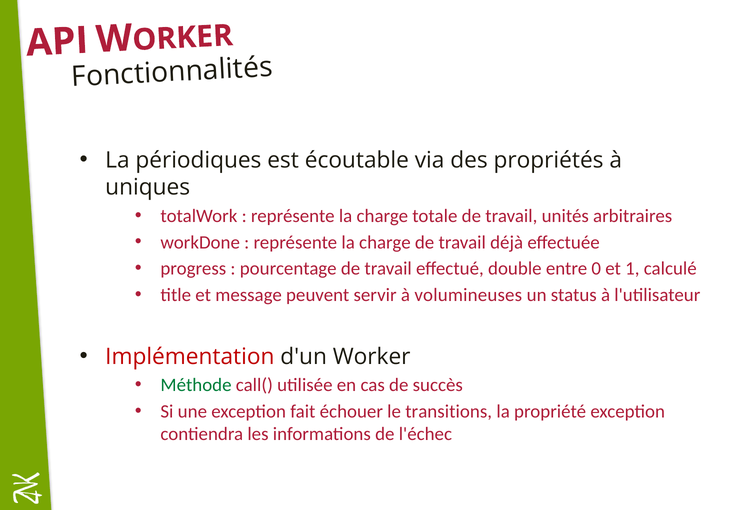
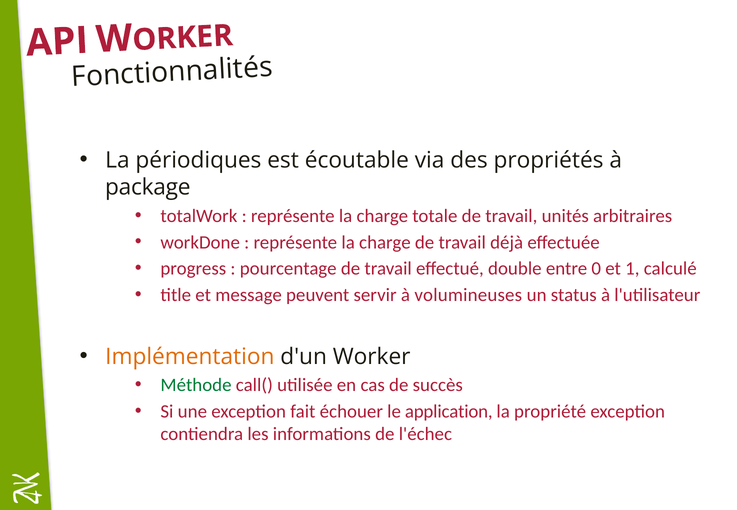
uniques: uniques -> package
Implémentation colour: red -> orange
transitions: transitions -> application
